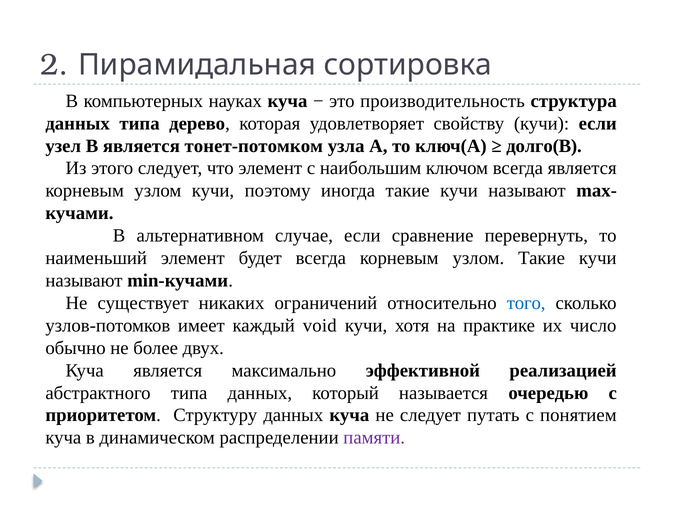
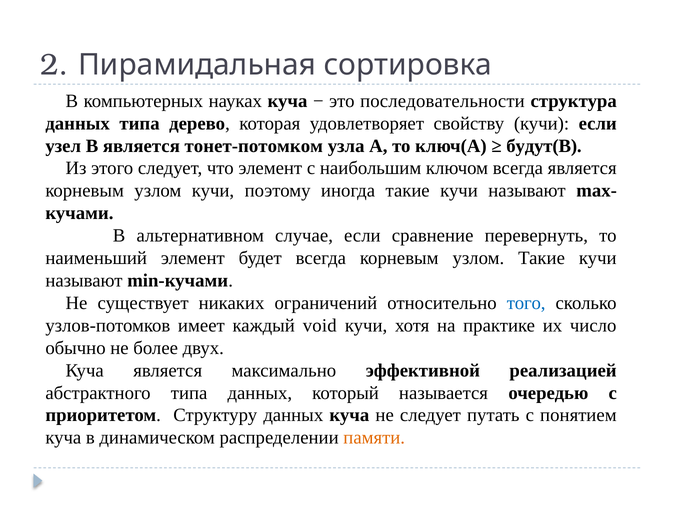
производительность: производительность -> последовательности
долго(B: долго(B -> будут(B
памяти colour: purple -> orange
